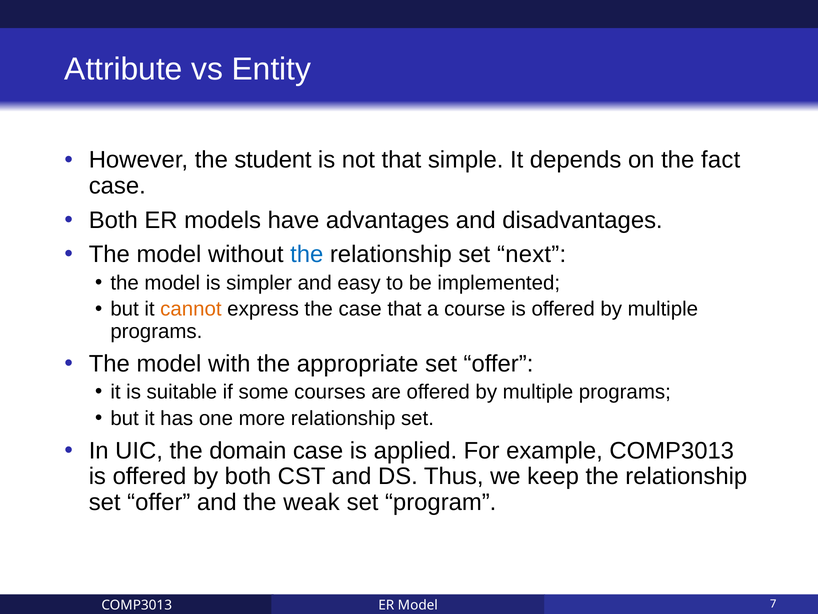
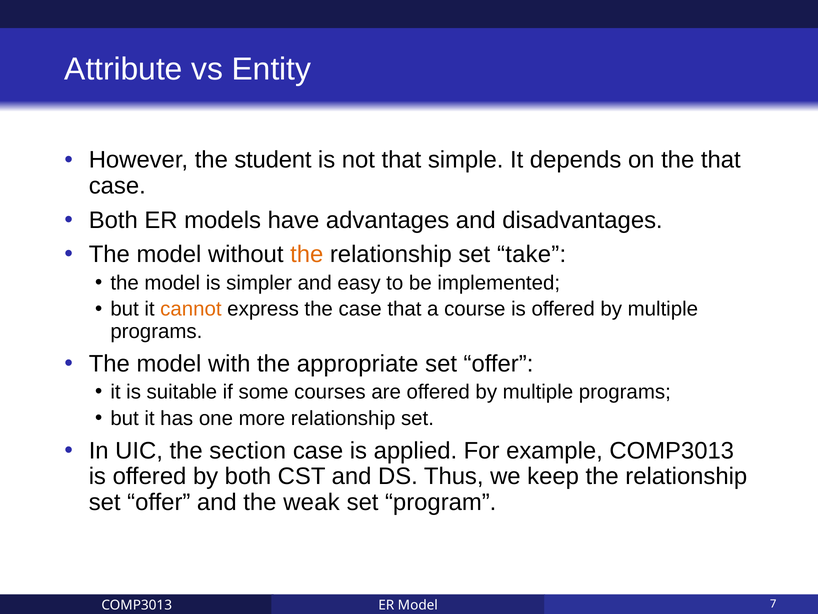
the fact: fact -> that
the at (307, 254) colour: blue -> orange
next: next -> take
domain: domain -> section
